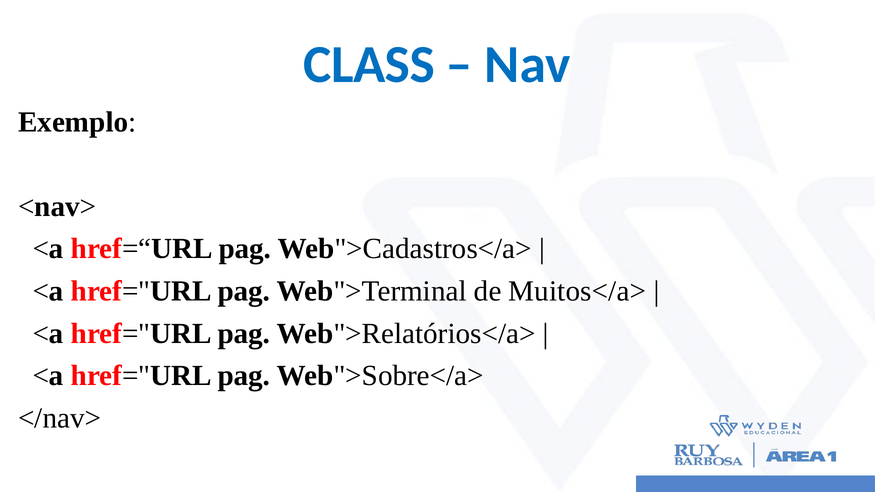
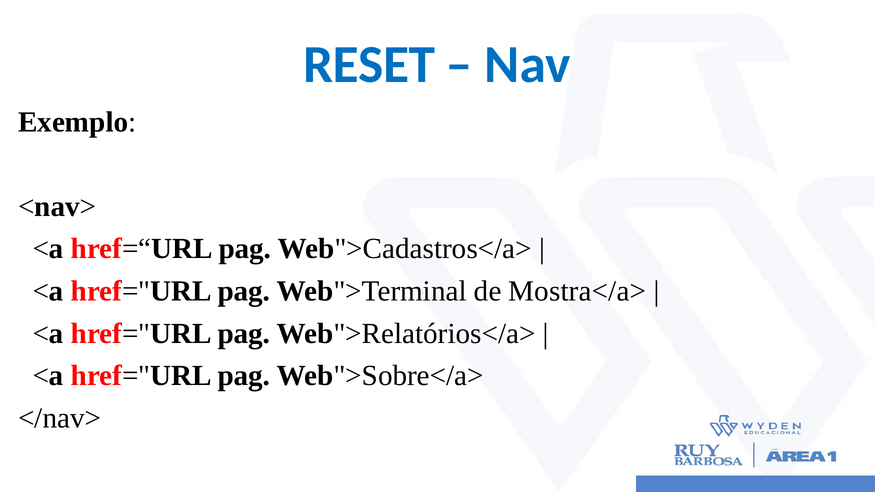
CLASS: CLASS -> RESET
Muitos</a>: Muitos</a> -> Mostra</a>
